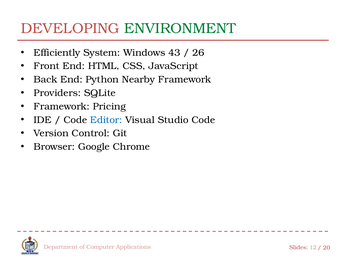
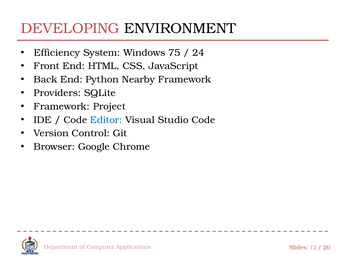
ENVIRONMENT colour: green -> black
Efficiently: Efficiently -> Efficiency
43: 43 -> 75
26: 26 -> 24
Pricing: Pricing -> Project
